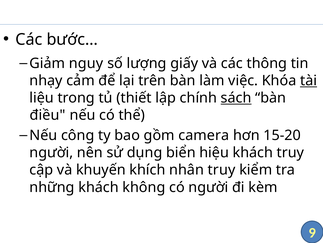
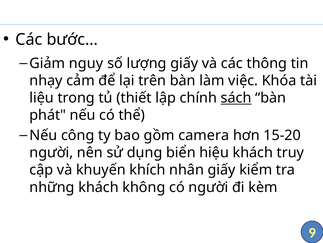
tài underline: present -> none
điều: điều -> phát
nhân truy: truy -> giấy
